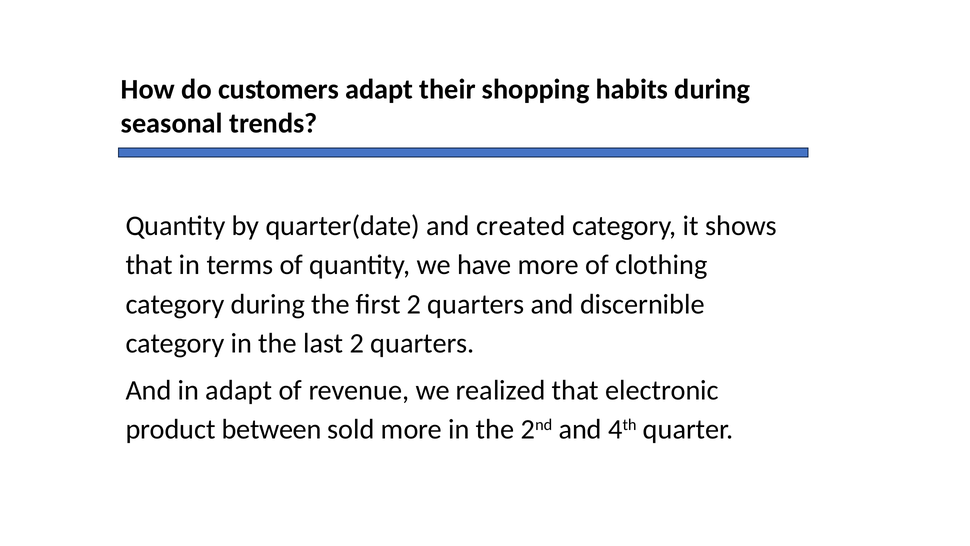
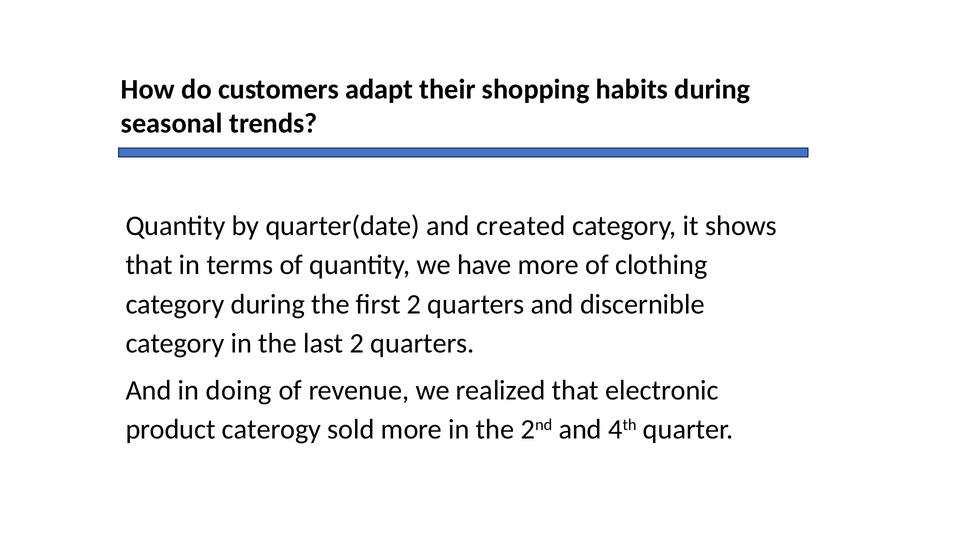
in adapt: adapt -> doing
between: between -> caterogy
